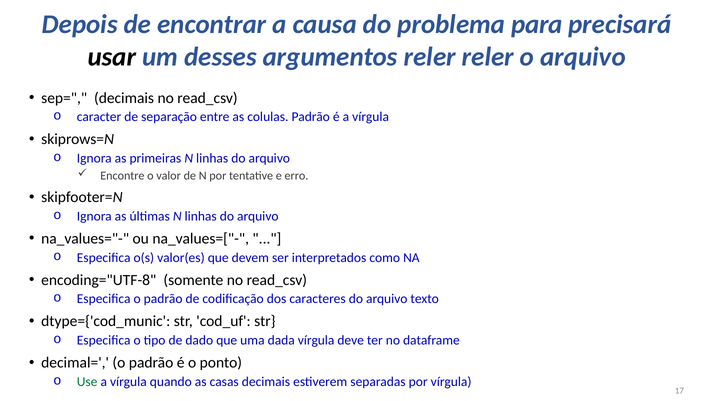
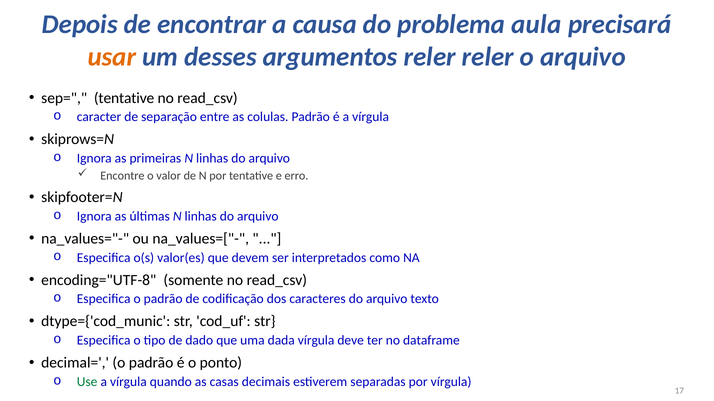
para: para -> aula
usar colour: black -> orange
sep= decimais: decimais -> tentative
